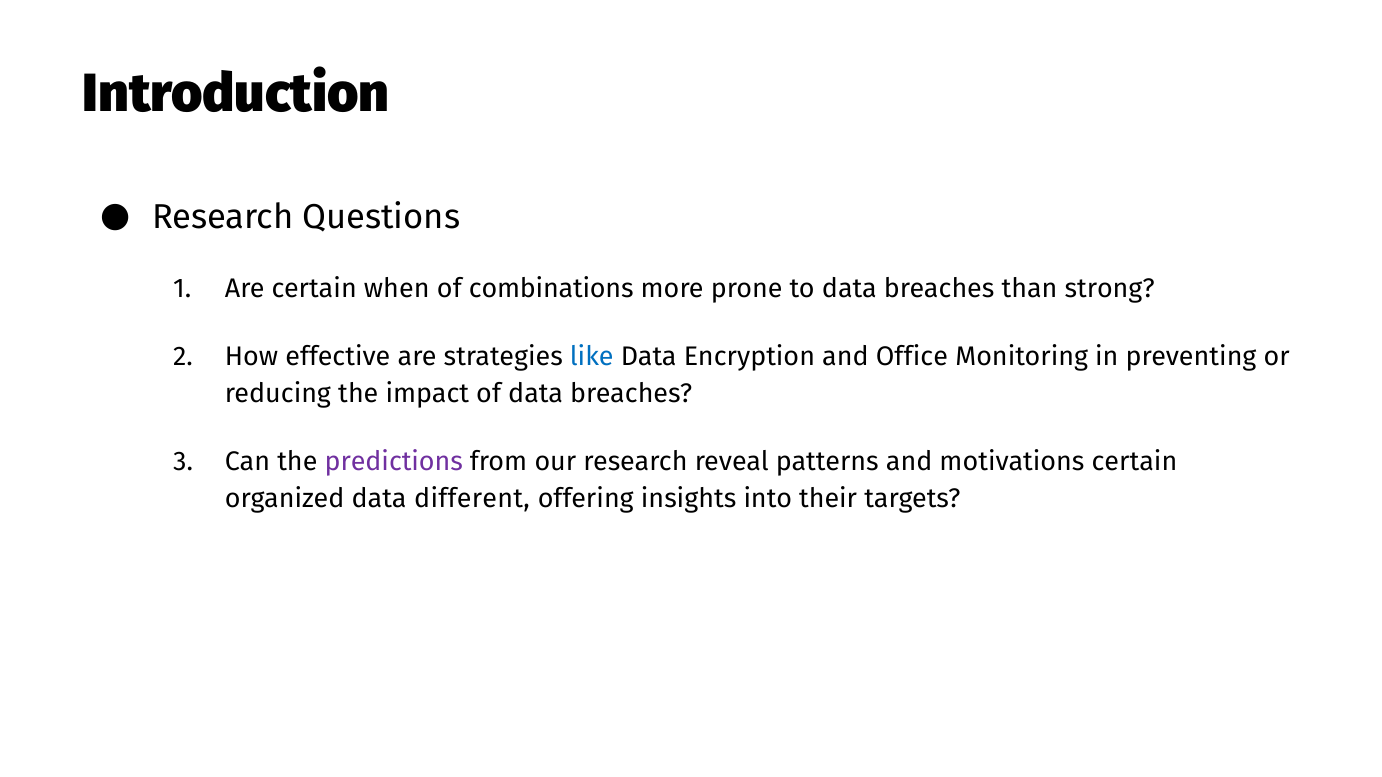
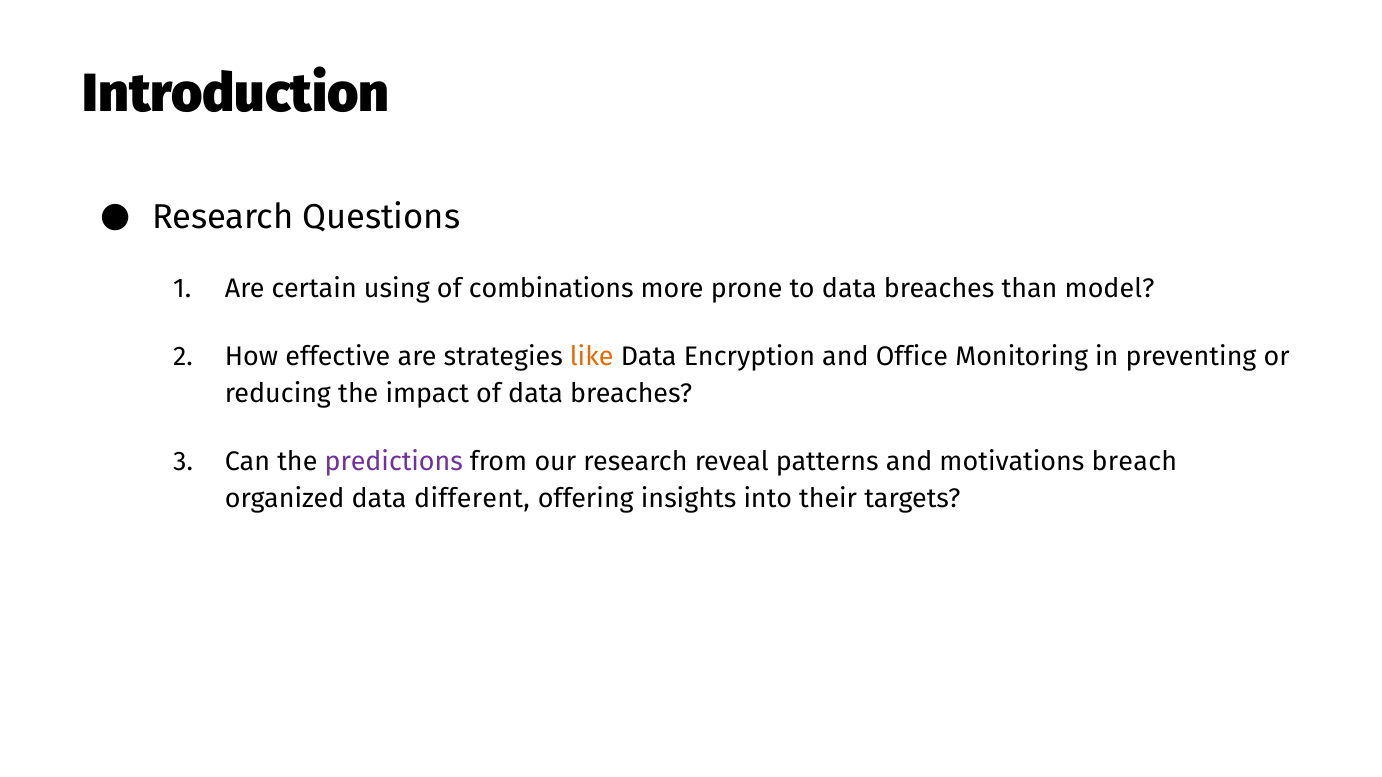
when: when -> using
strong: strong -> model
like colour: blue -> orange
motivations certain: certain -> breach
